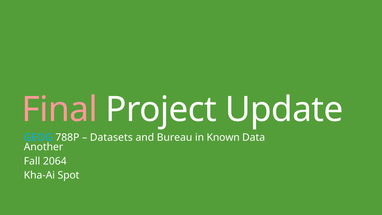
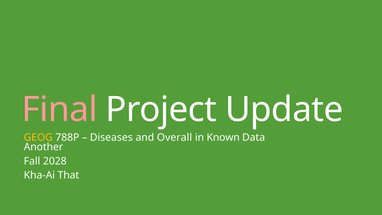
GEOG colour: light blue -> yellow
Datasets: Datasets -> Diseases
Bureau: Bureau -> Overall
2064: 2064 -> 2028
Spot: Spot -> That
